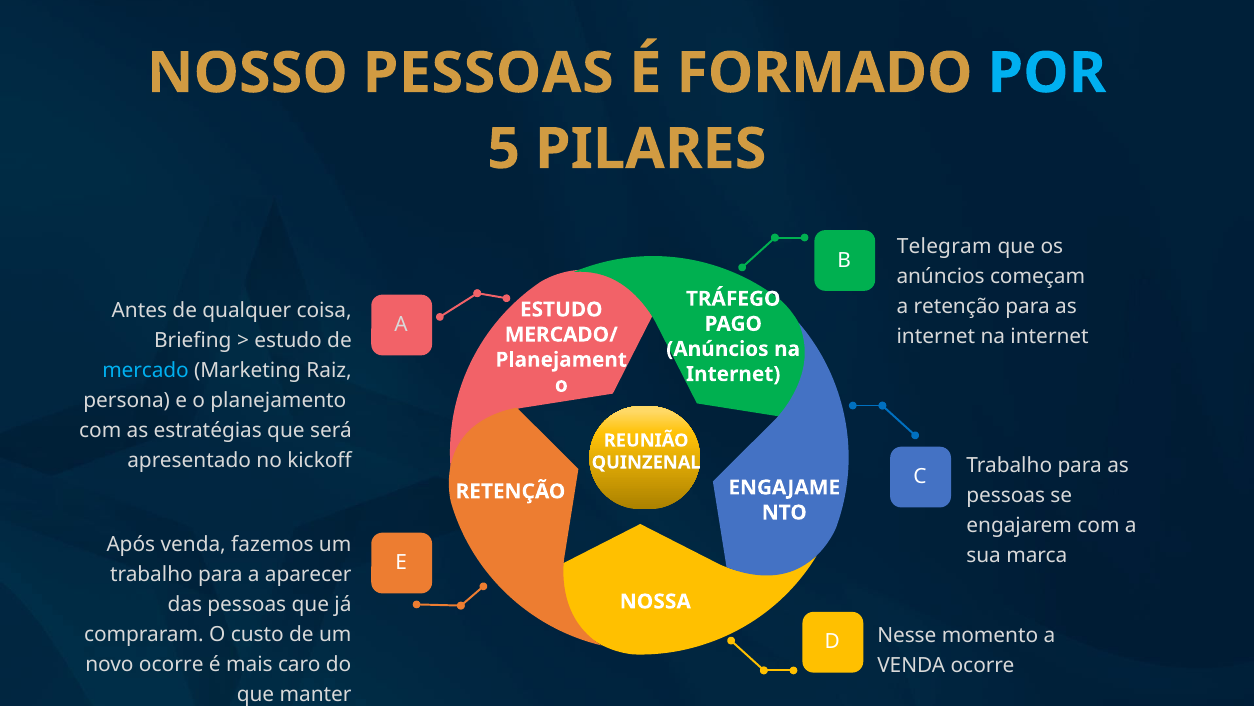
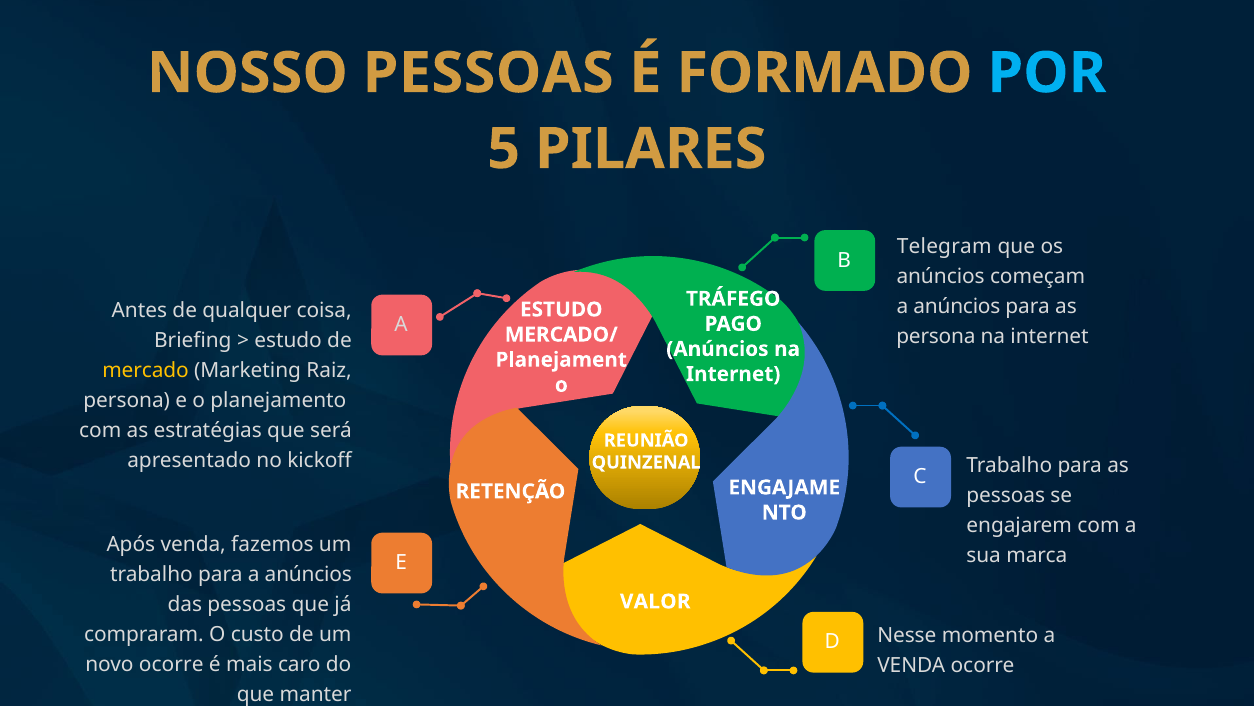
retenção at (957, 306): retenção -> anúncios
internet at (936, 336): internet -> persona
mercado colour: light blue -> yellow
para a aparecer: aparecer -> anúncios
NOSSA: NOSSA -> VALOR
